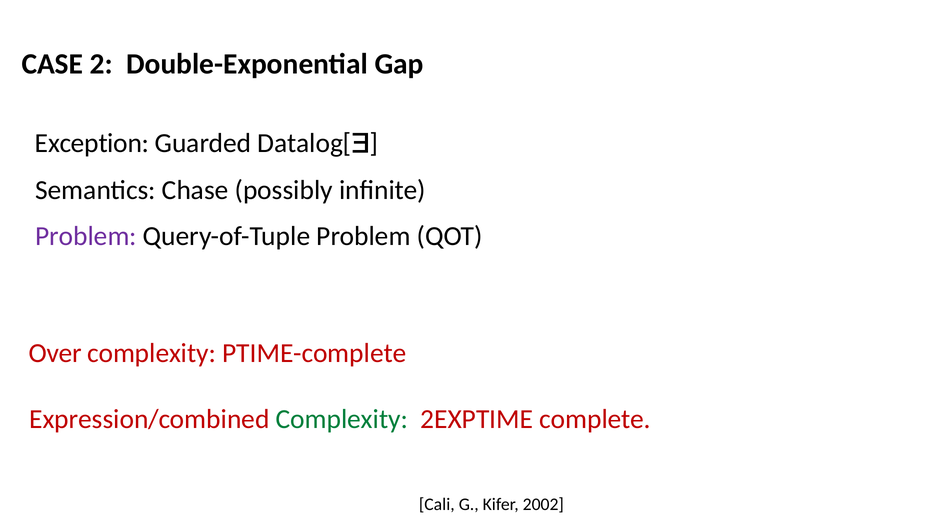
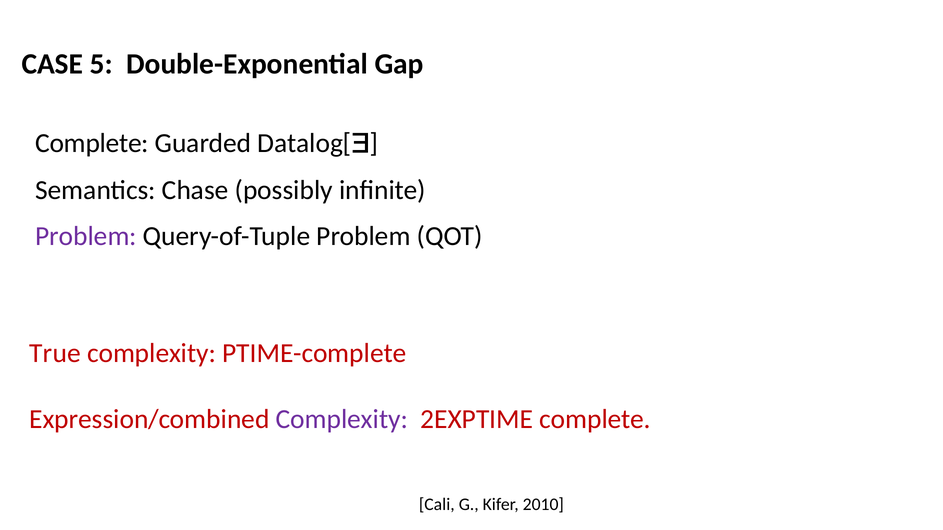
2: 2 -> 5
Exception at (92, 143): Exception -> Complete
Over: Over -> True
Complexity at (342, 420) colour: green -> purple
2002: 2002 -> 2010
